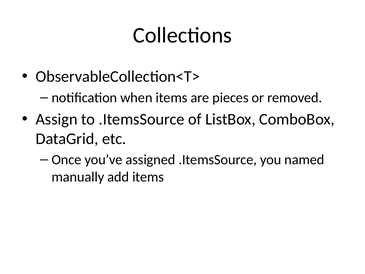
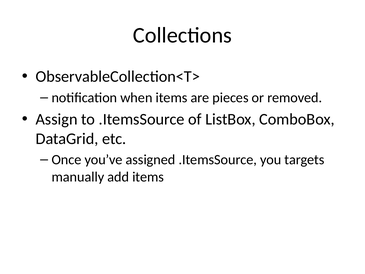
named: named -> targets
